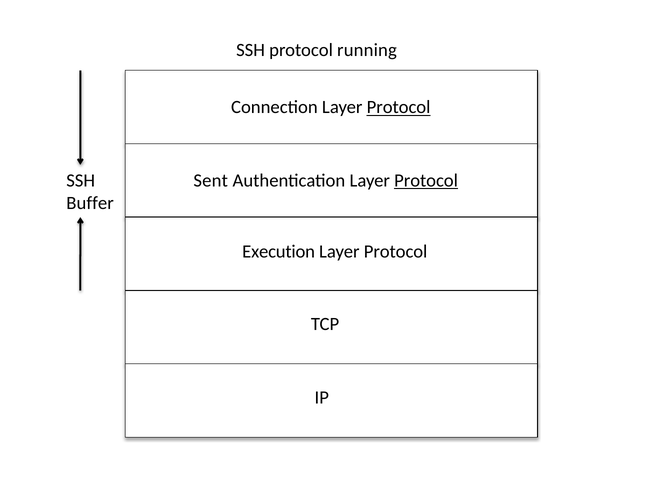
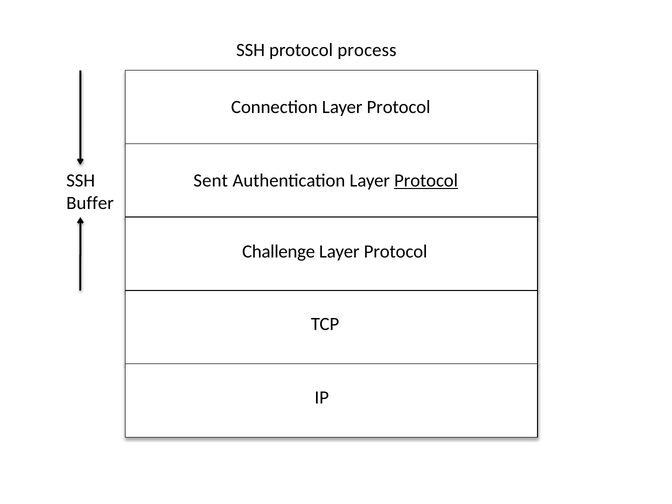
running: running -> process
Protocol at (399, 107) underline: present -> none
Execution: Execution -> Challenge
